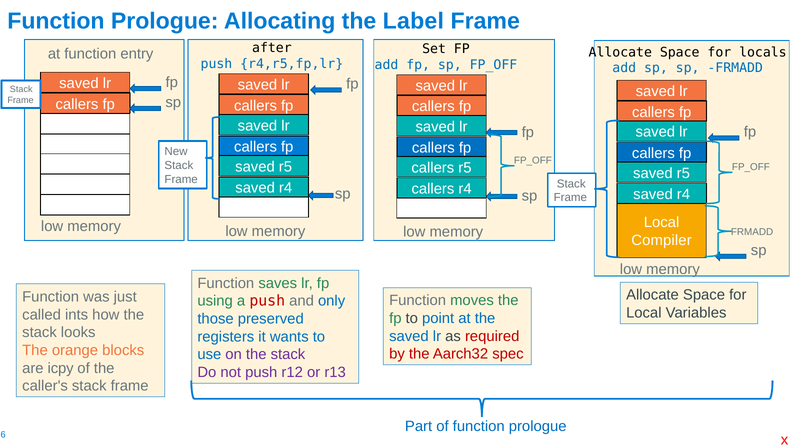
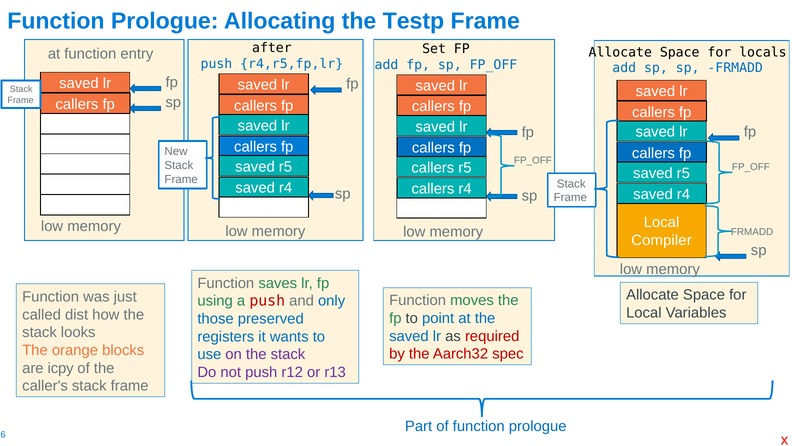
Label: Label -> Testp
ints: ints -> dist
